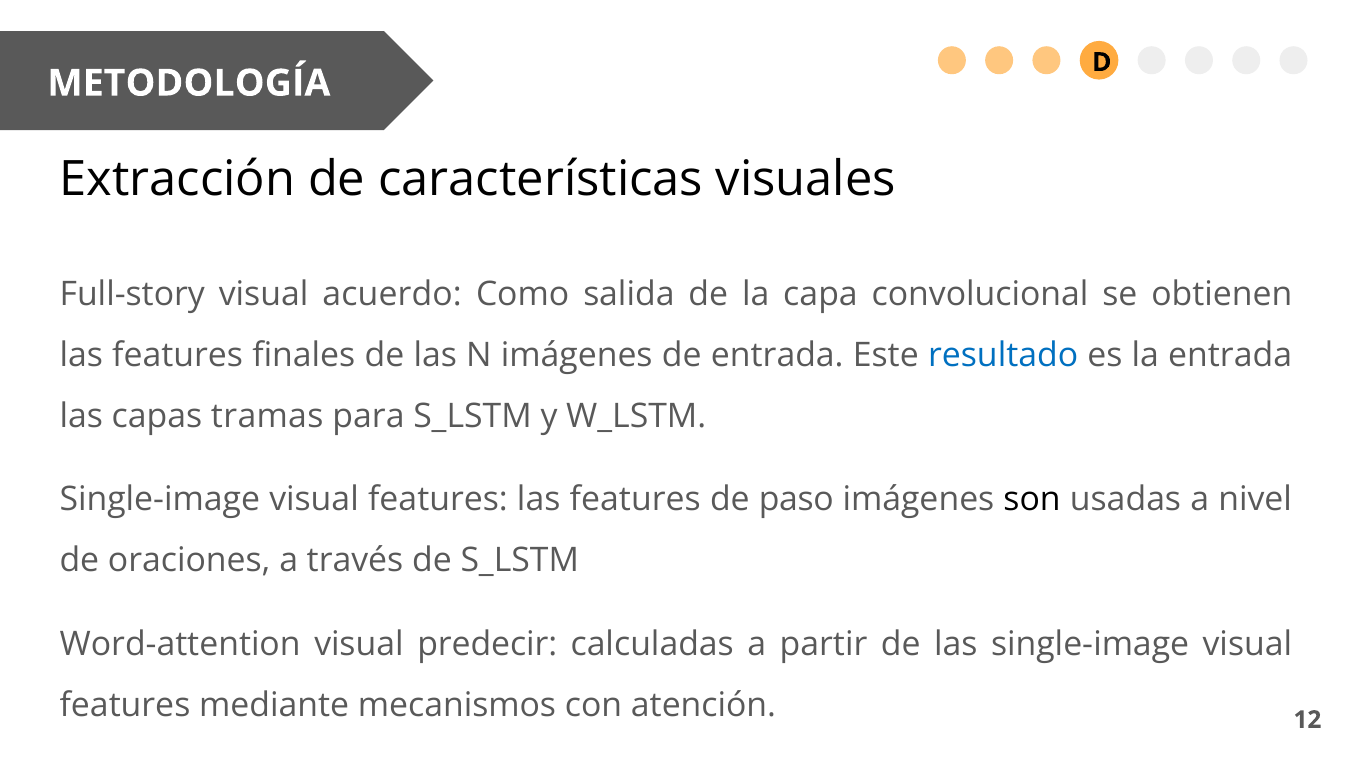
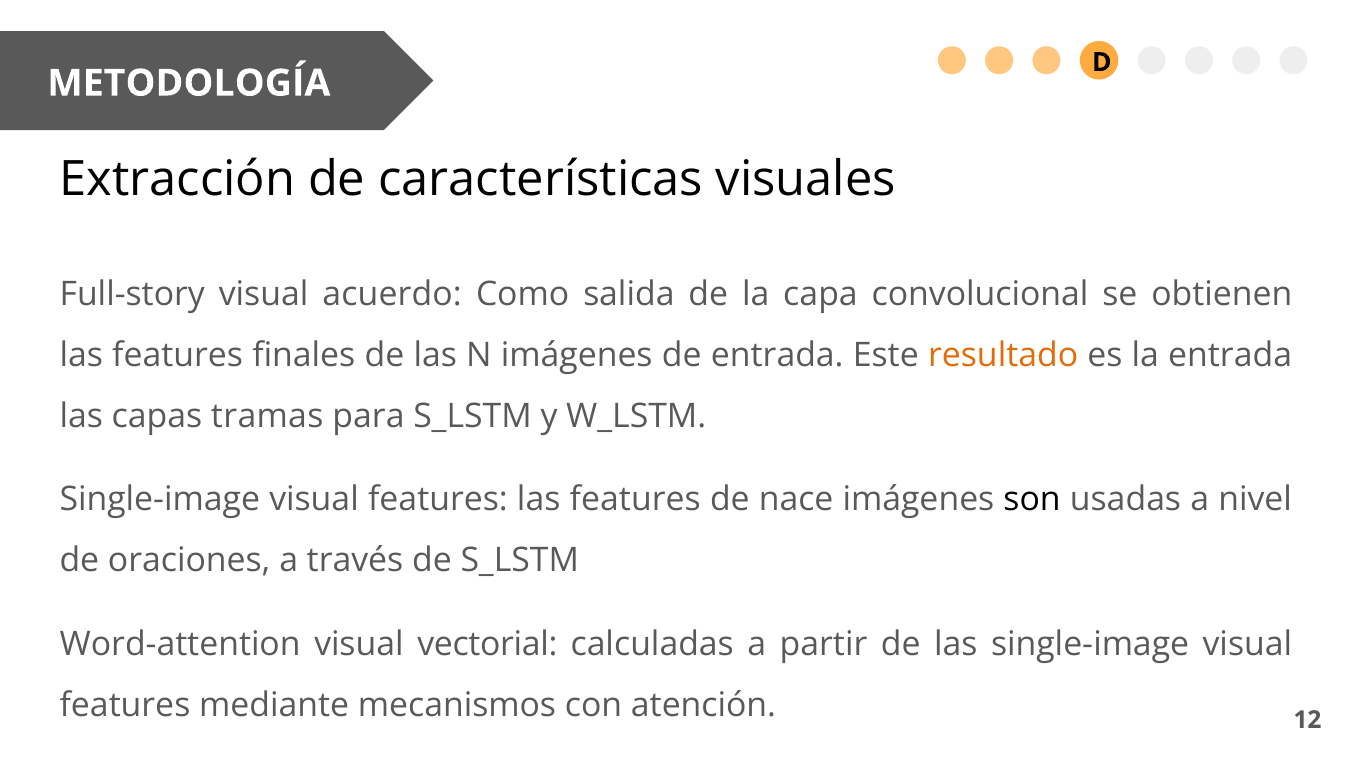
resultado colour: blue -> orange
paso: paso -> nace
predecir: predecir -> vectorial
